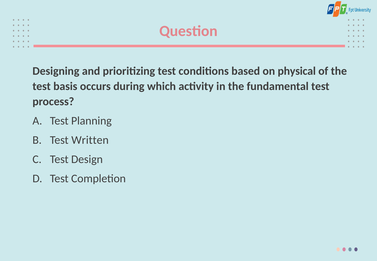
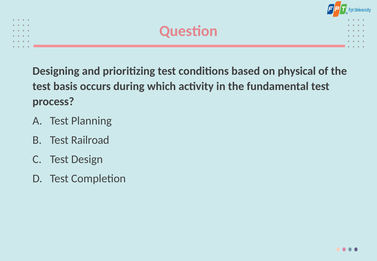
Written: Written -> Railroad
